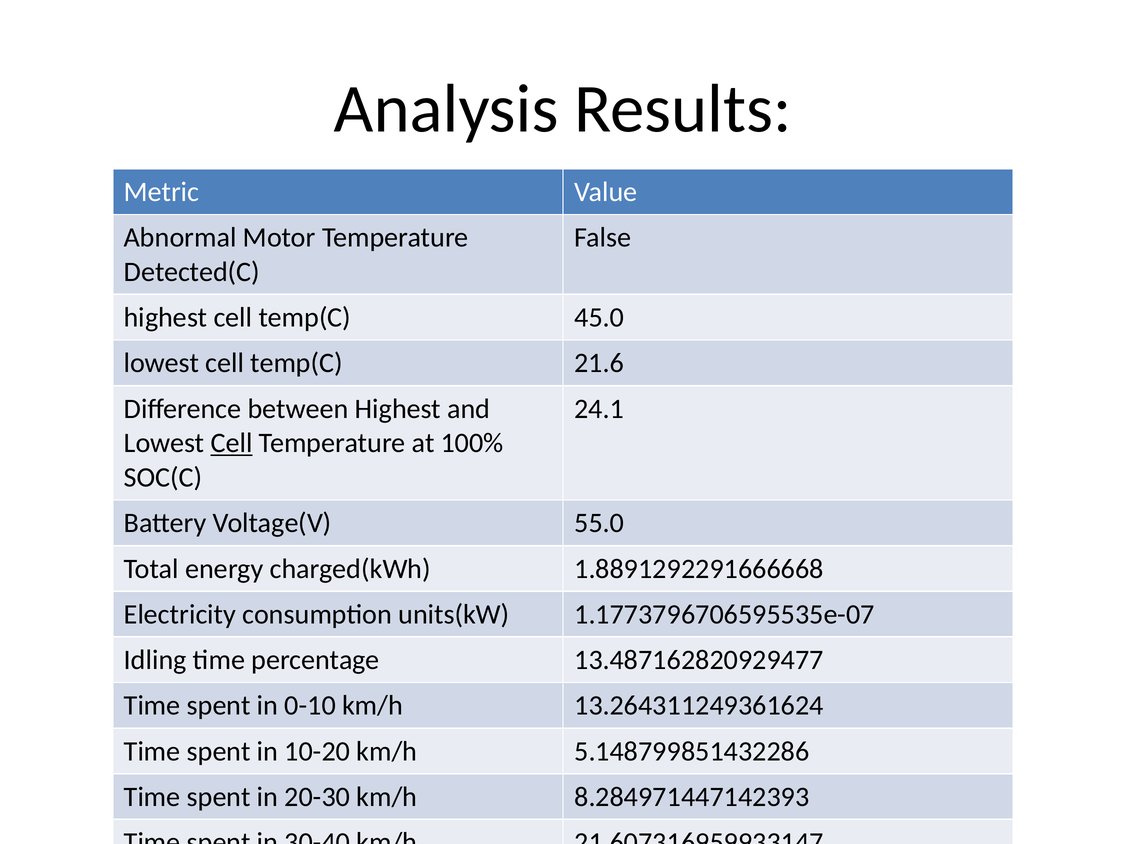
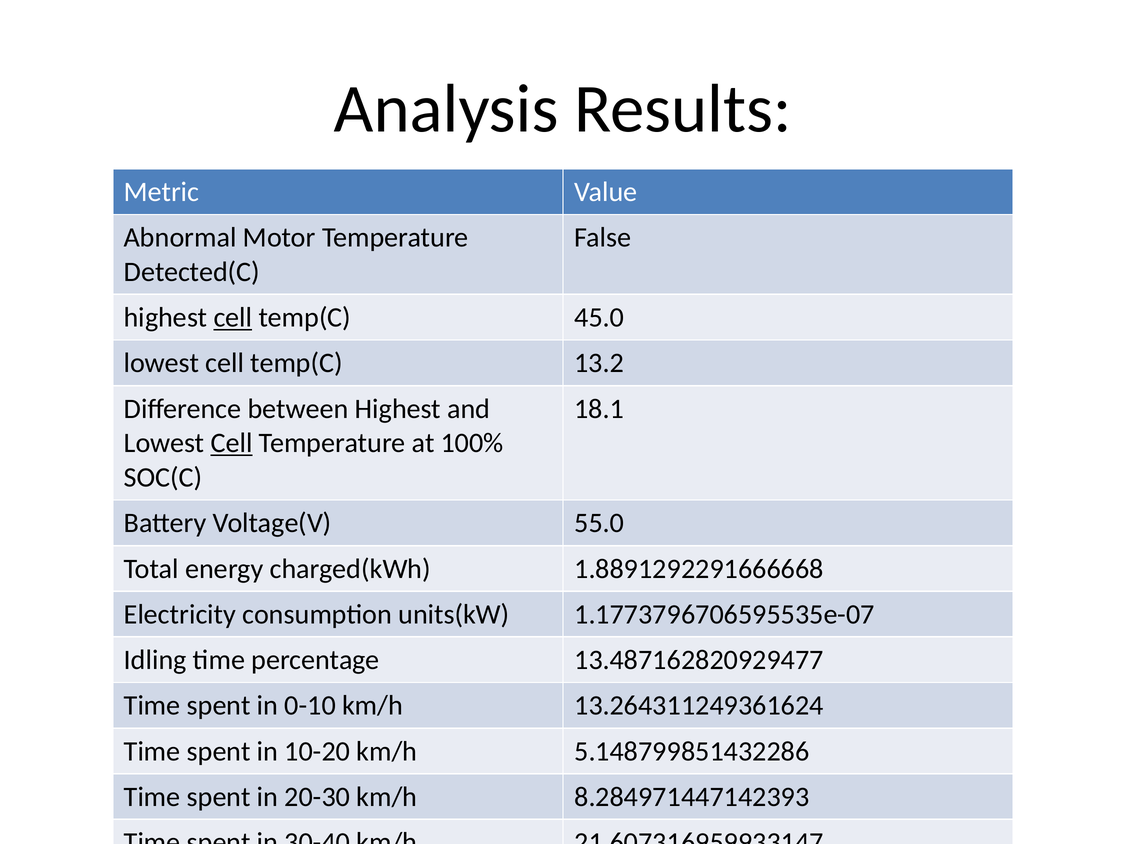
cell at (233, 318) underline: none -> present
21.6: 21.6 -> 13.2
24.1: 24.1 -> 18.1
